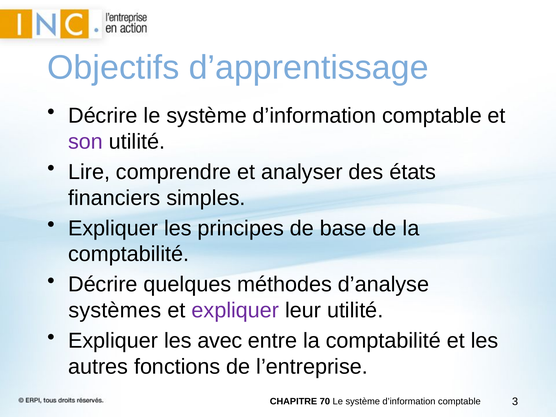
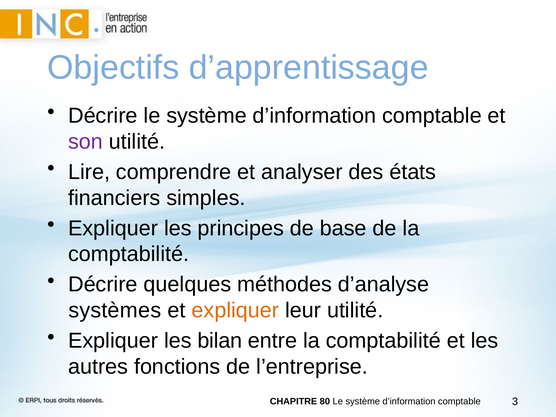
expliquer at (235, 310) colour: purple -> orange
avec: avec -> bilan
70: 70 -> 80
